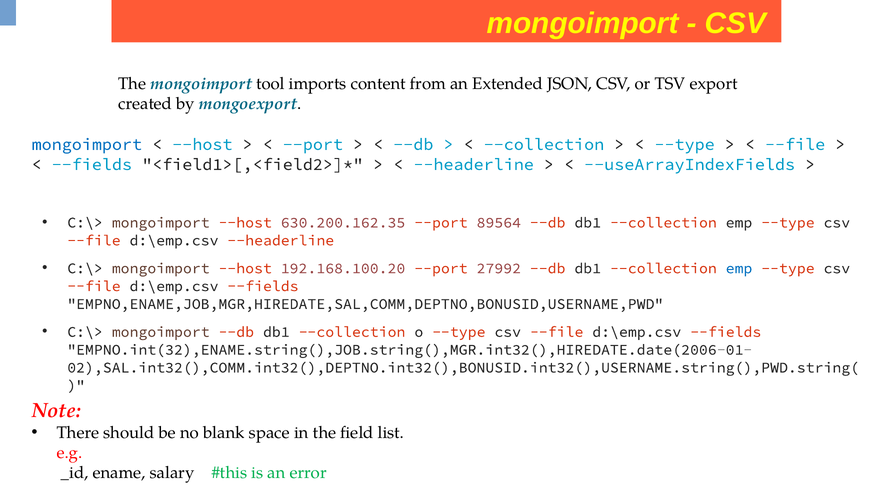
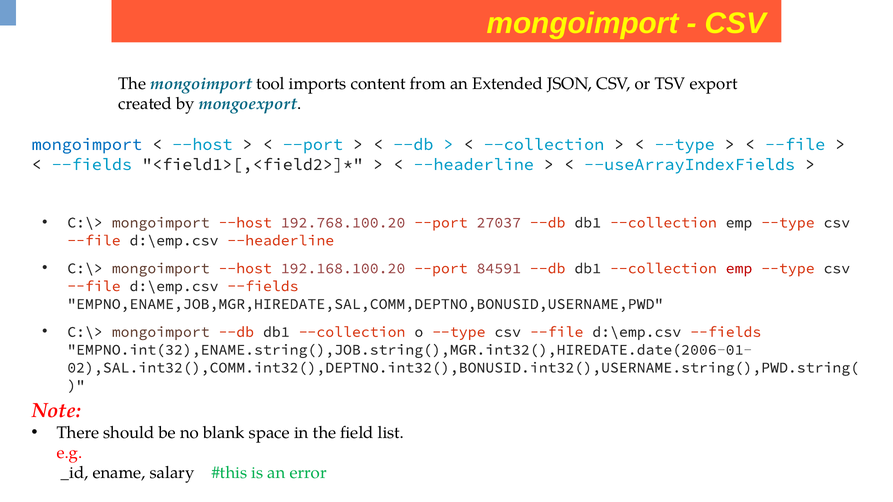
630.200.162.35: 630.200.162.35 -> 192.768.100.20
89564: 89564 -> 27037
27992: 27992 -> 84591
emp at (739, 269) colour: blue -> red
